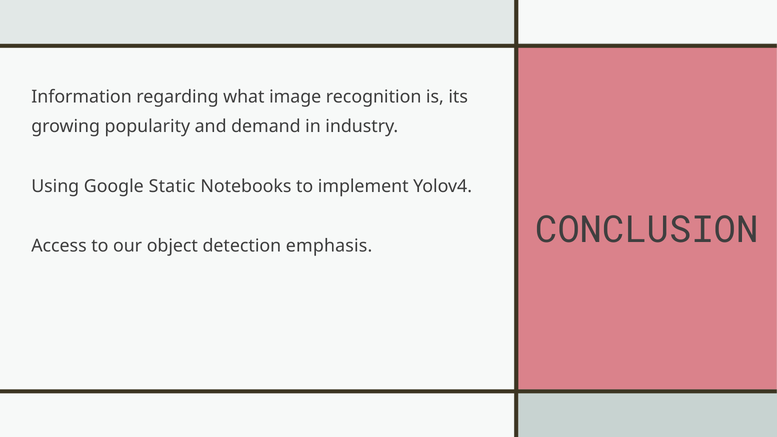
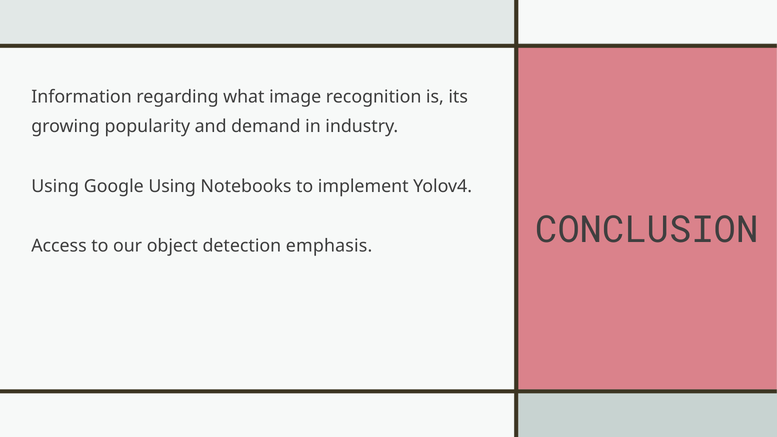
Google Static: Static -> Using
